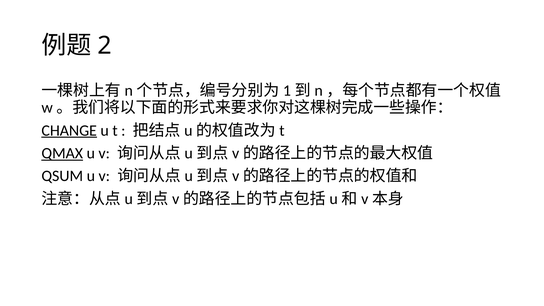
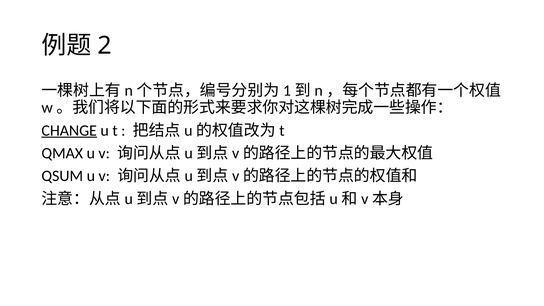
QMAX underline: present -> none
